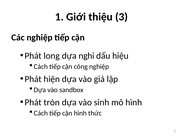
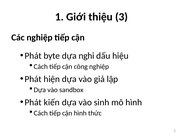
long: long -> byte
tròn: tròn -> kiến
